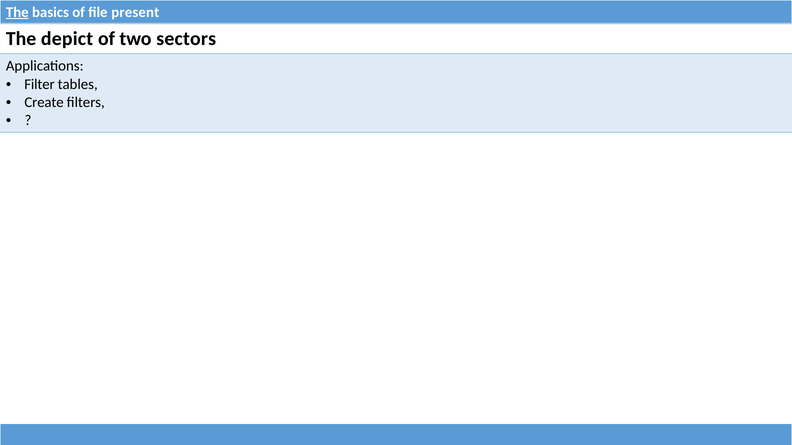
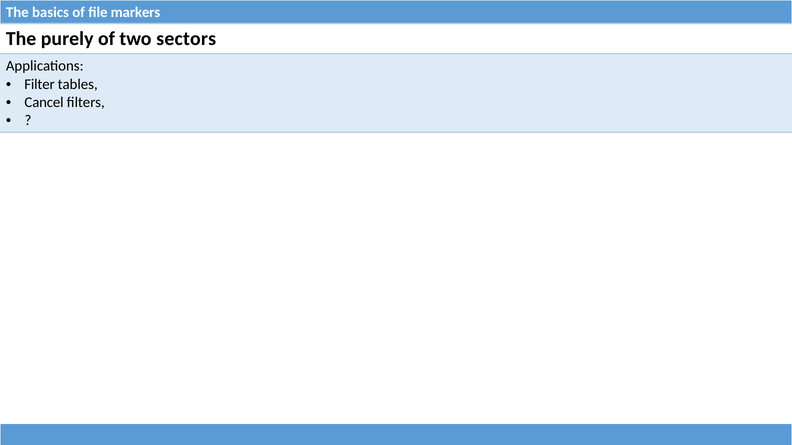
The at (17, 12) underline: present -> none
present: present -> markers
depict: depict -> purely
Create: Create -> Cancel
